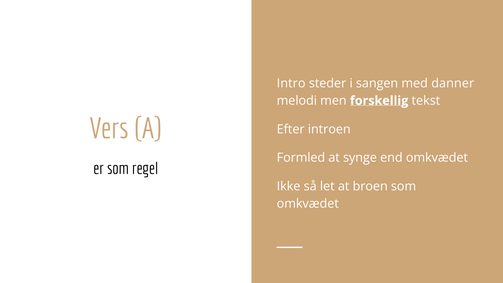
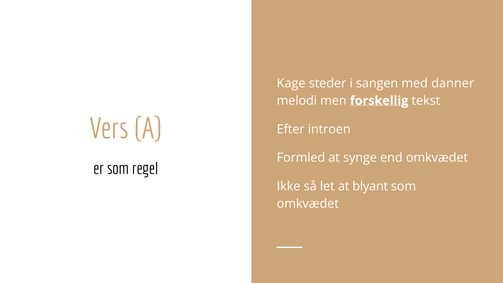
Intro: Intro -> Kage
broen: broen -> blyant
